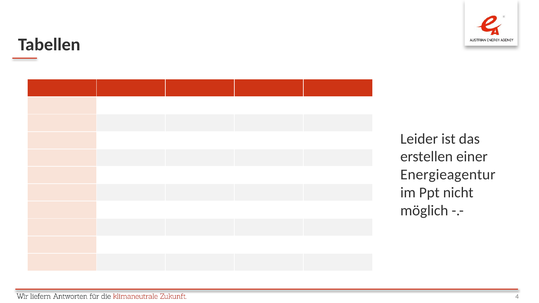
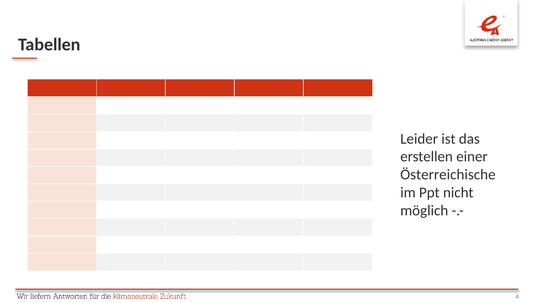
Energieagentur: Energieagentur -> Österreichische
